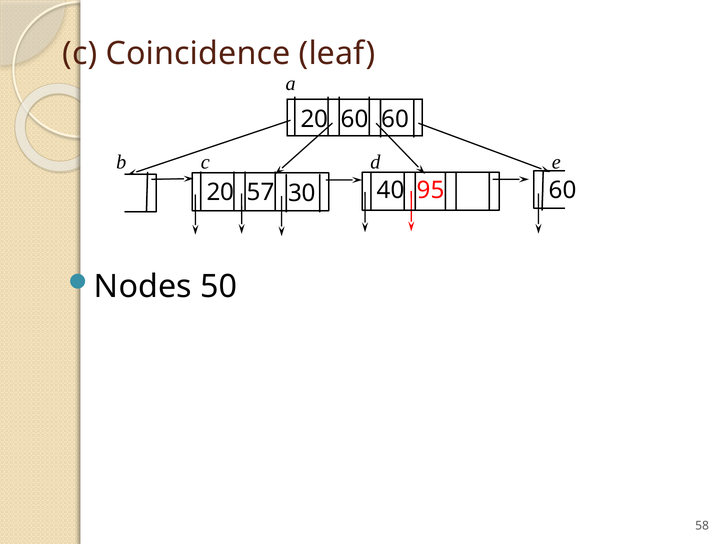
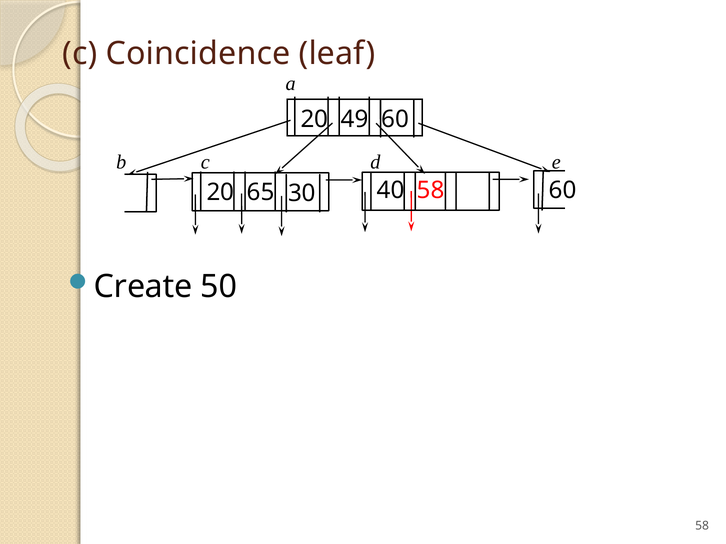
20 60: 60 -> 49
40 95: 95 -> 58
57: 57 -> 65
Nodes: Nodes -> Create
